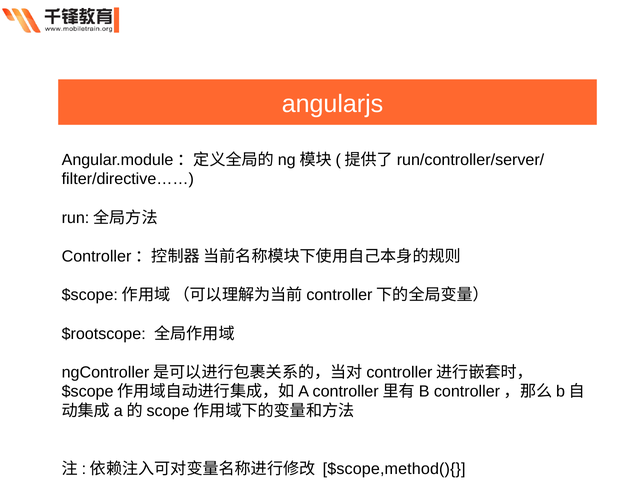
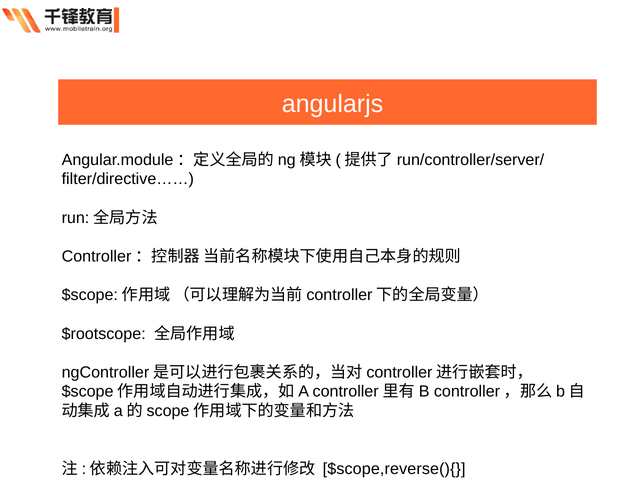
$scope,method(){: $scope,method(){ -> $scope,reverse(){
